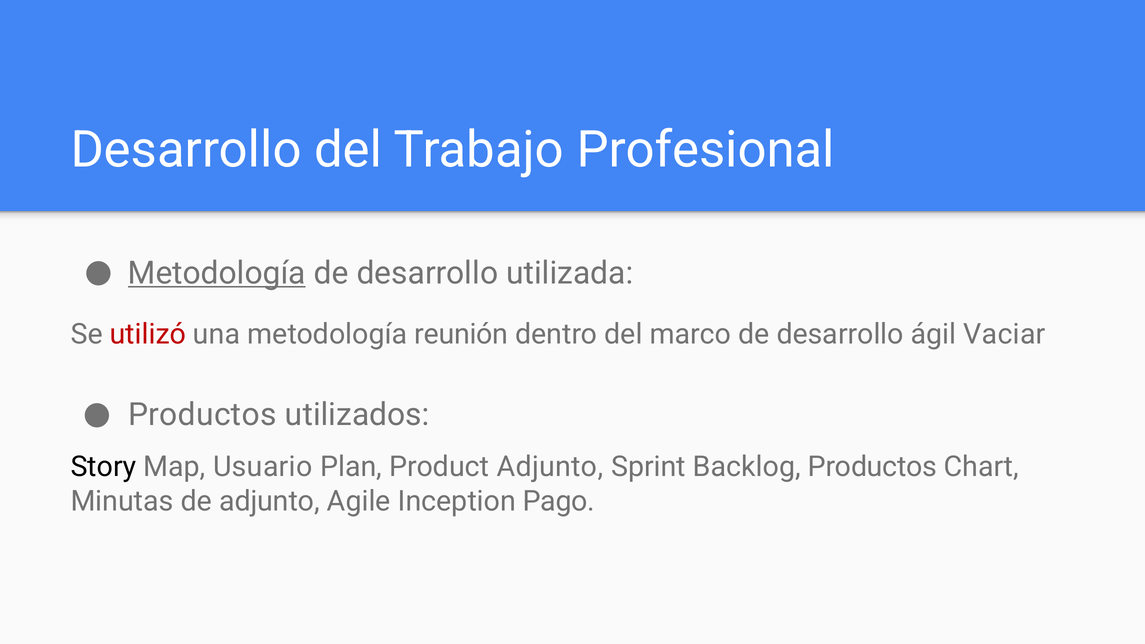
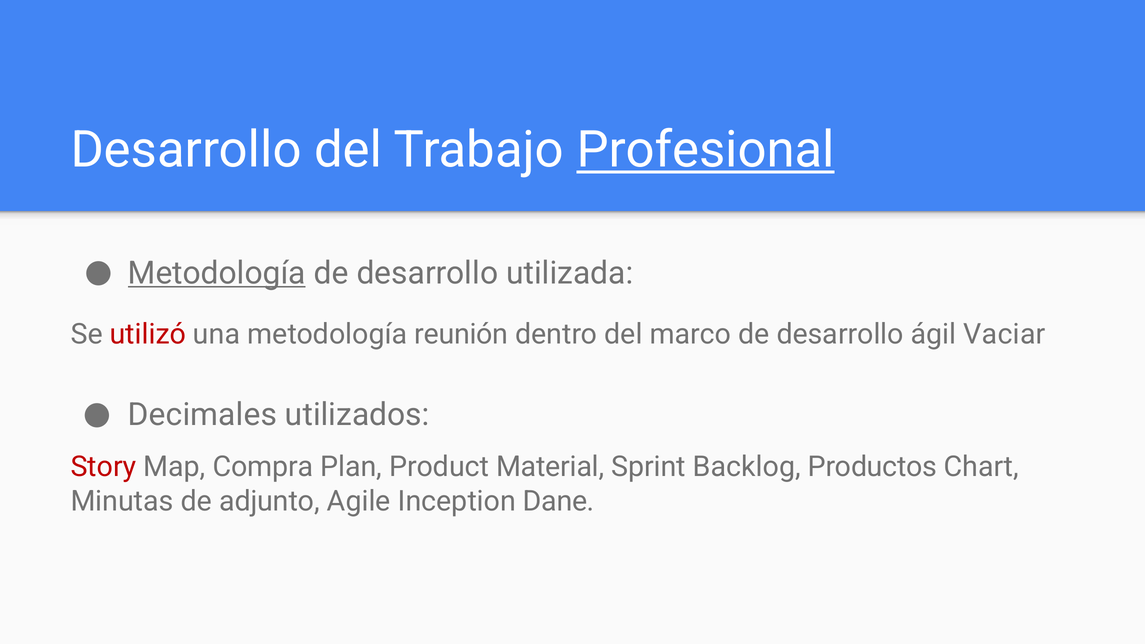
Profesional underline: none -> present
Productos at (202, 415): Productos -> Decimales
Story colour: black -> red
Usuario: Usuario -> Compra
Product Adjunto: Adjunto -> Material
Pago: Pago -> Dane
